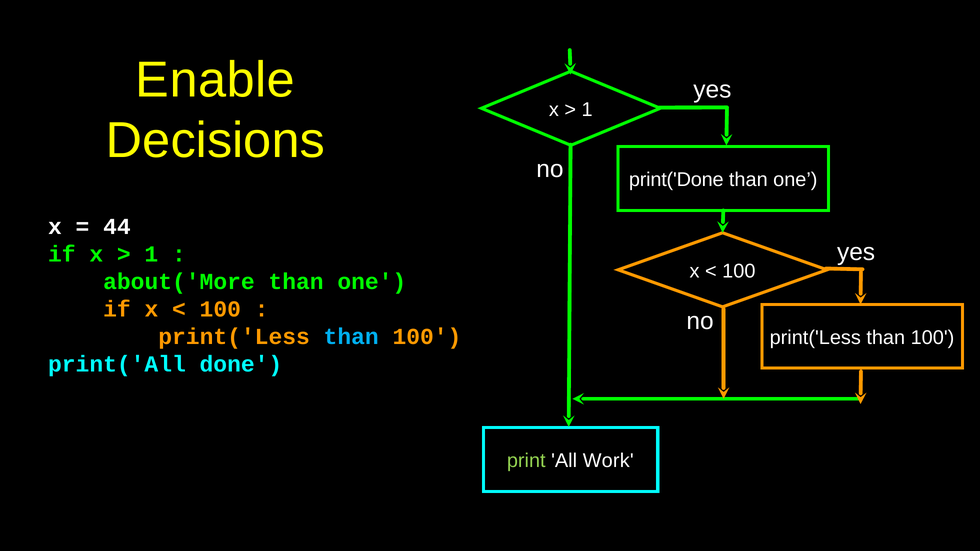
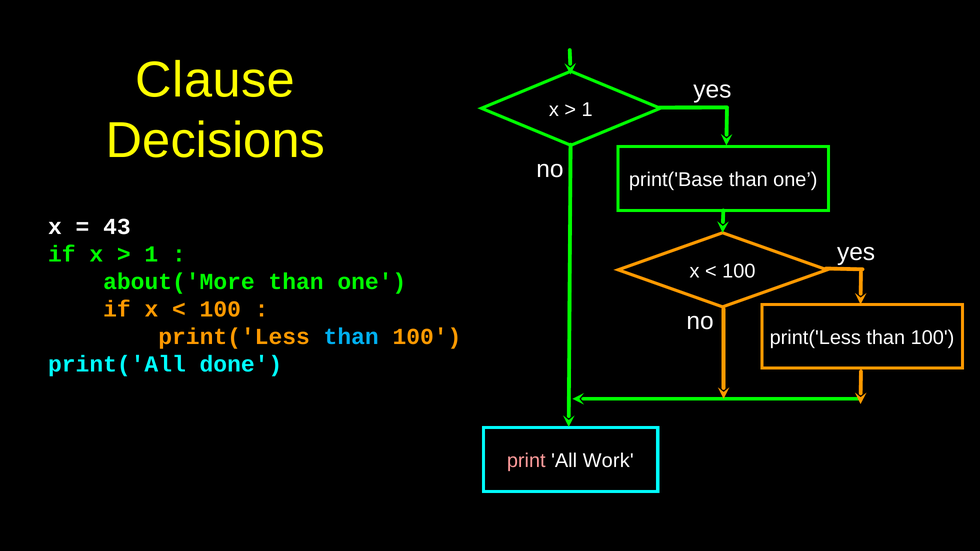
Enable: Enable -> Clause
print('Done: print('Done -> print('Base
44: 44 -> 43
print colour: light green -> pink
